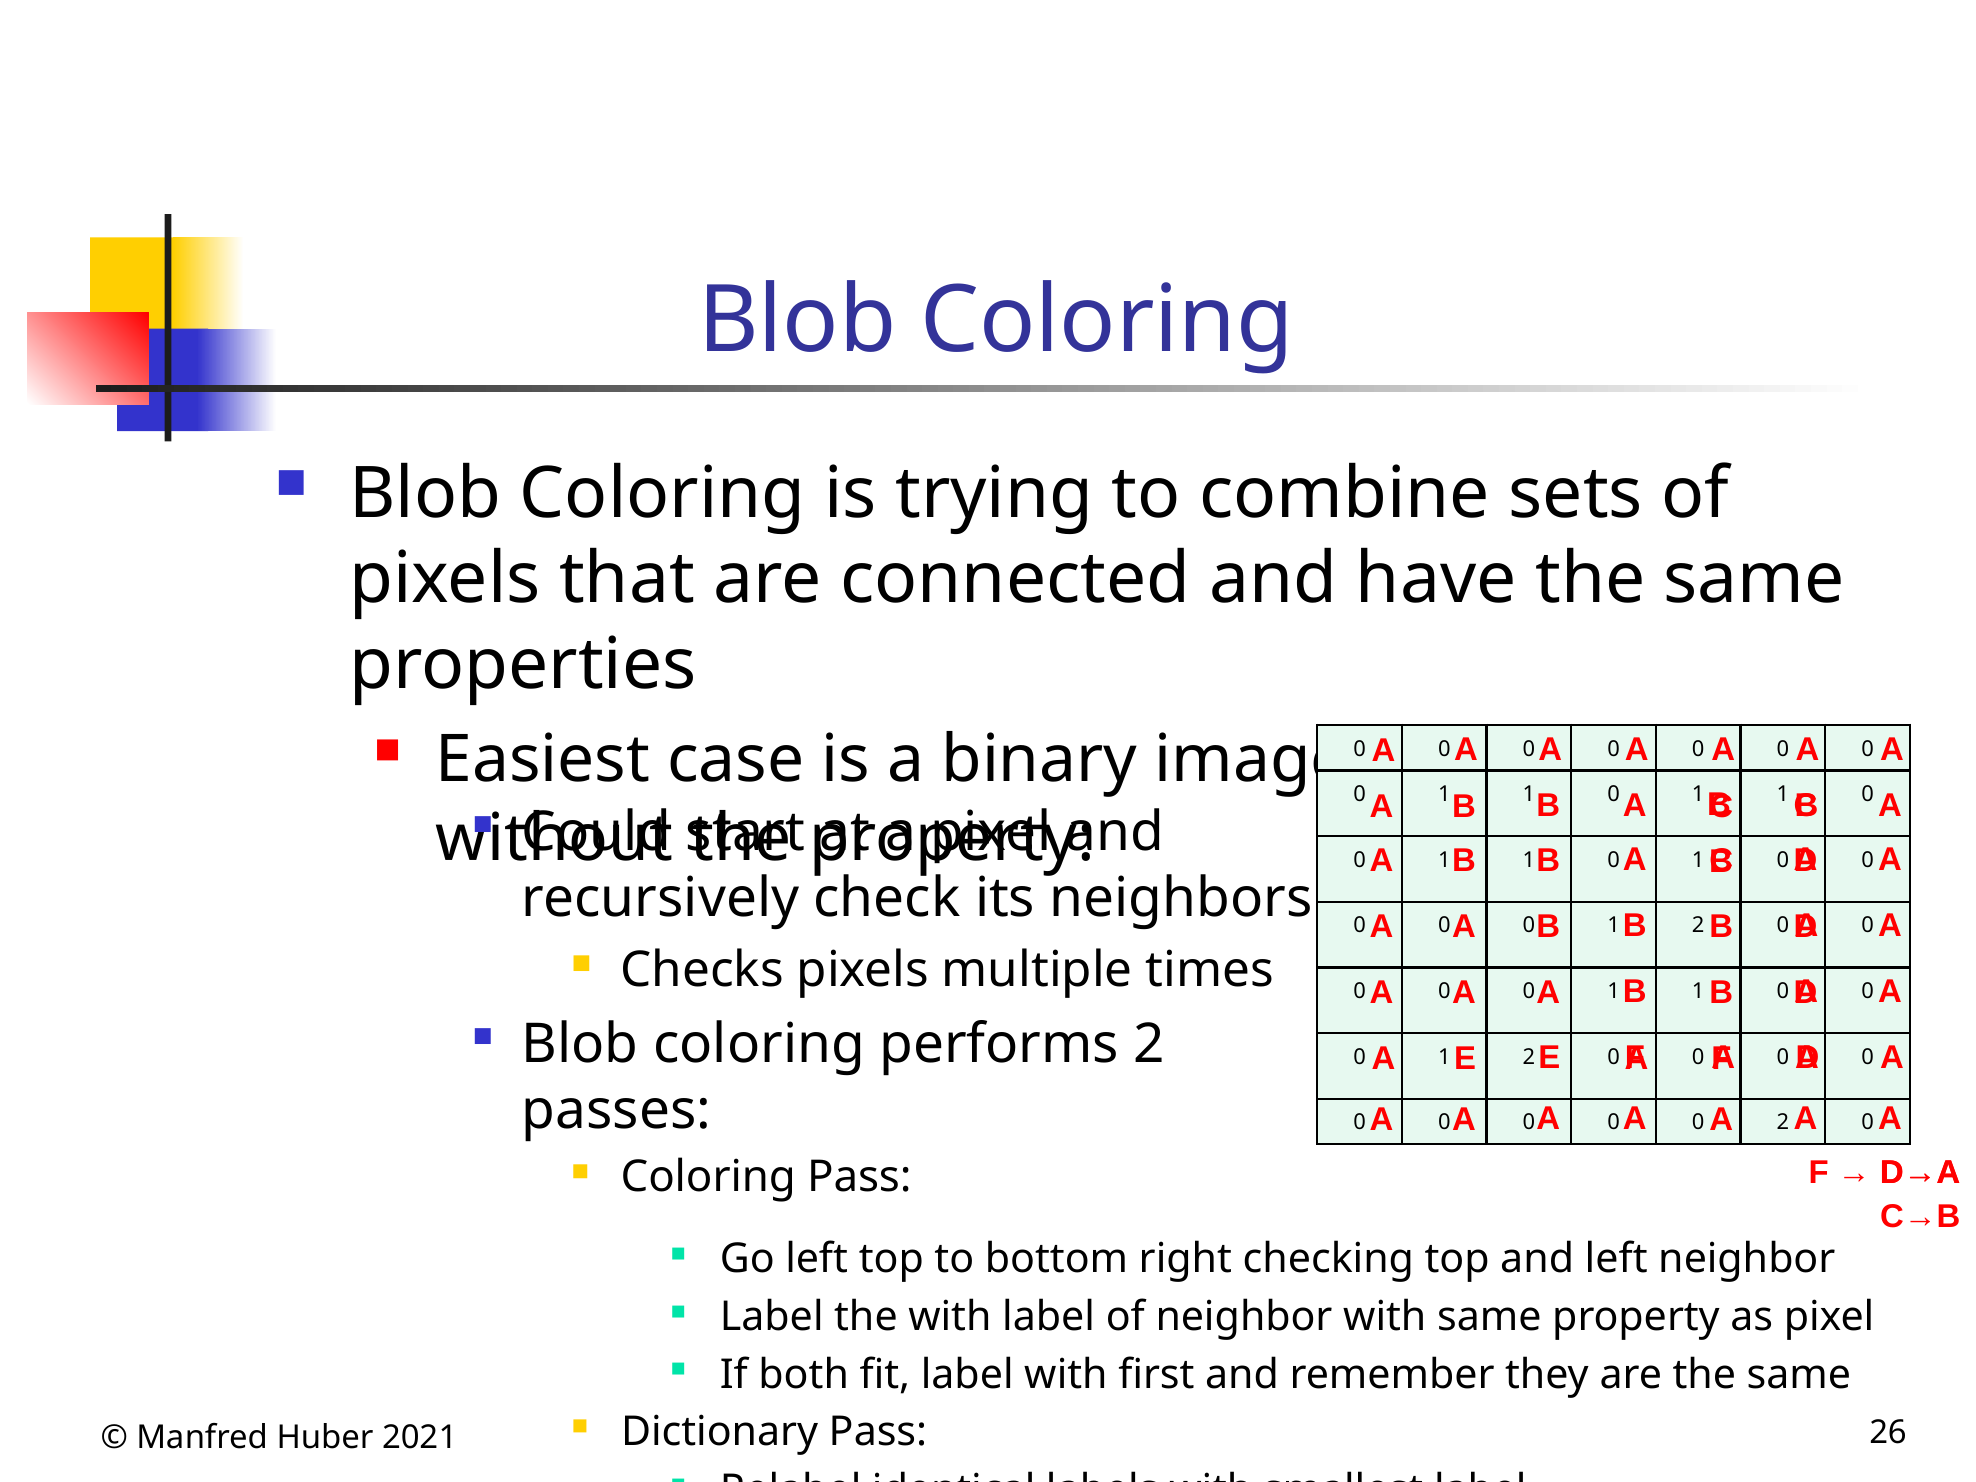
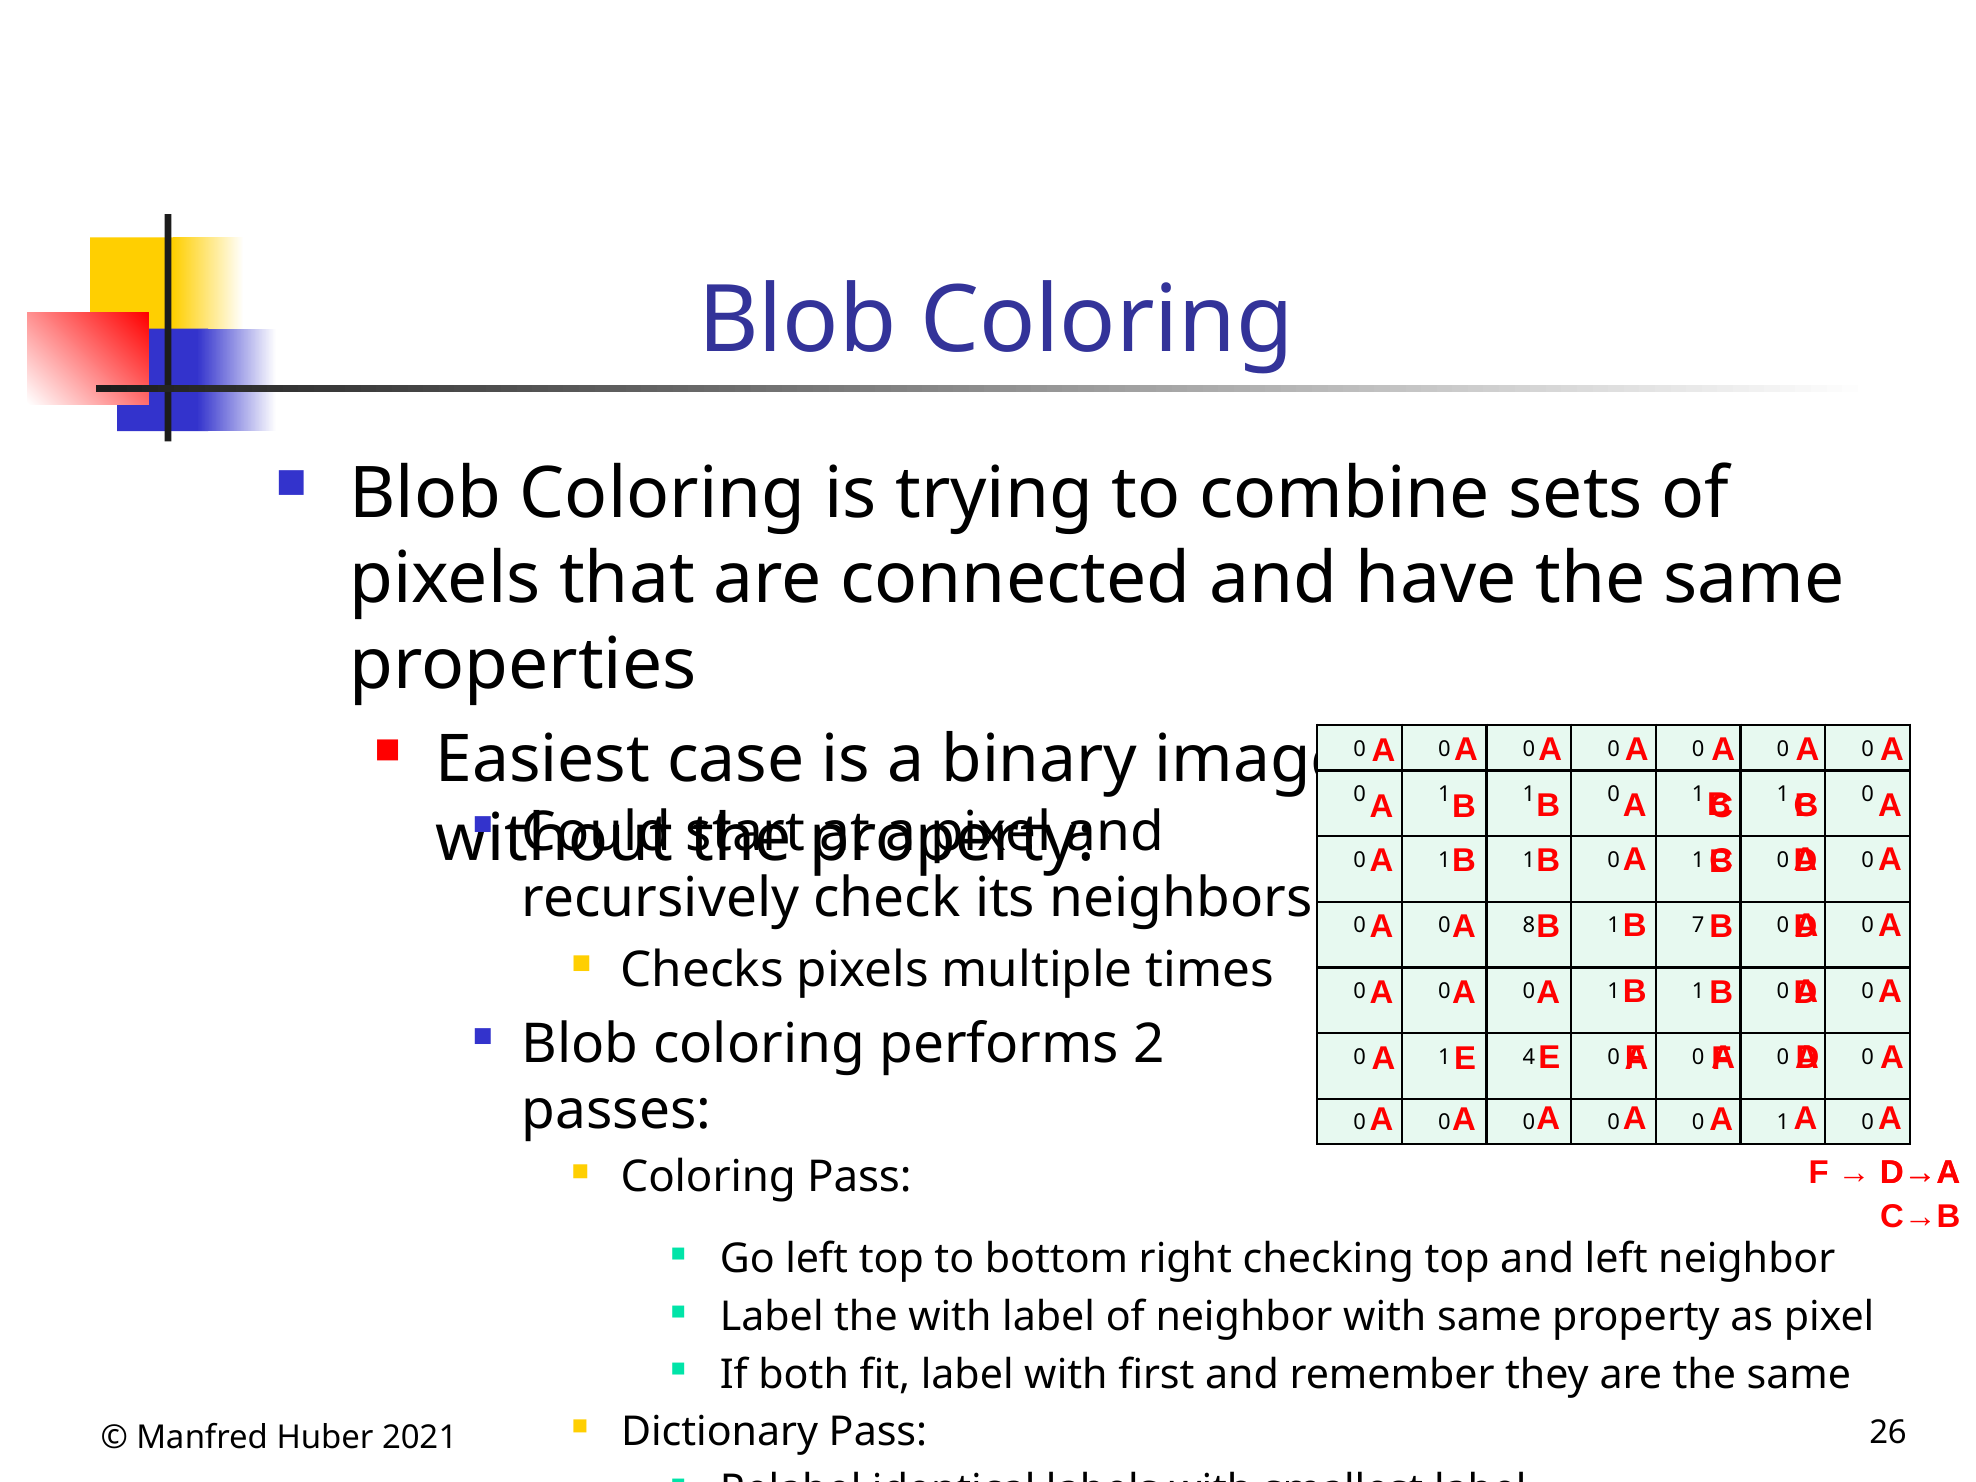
0 at (1529, 926): 0 -> 8
2 at (1698, 926): 2 -> 7
2 at (1529, 1057): 2 -> 4
2 at (1783, 1123): 2 -> 1
